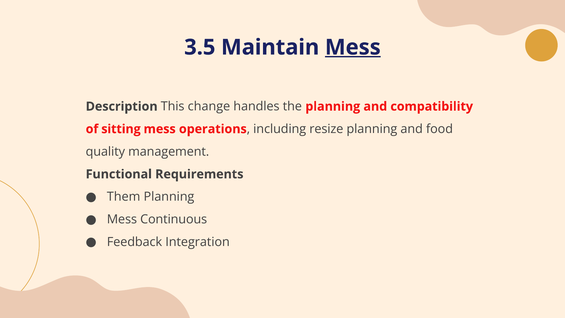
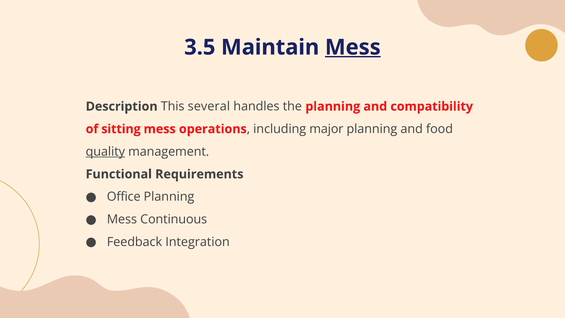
change: change -> several
resize: resize -> major
quality underline: none -> present
Them: Them -> Office
